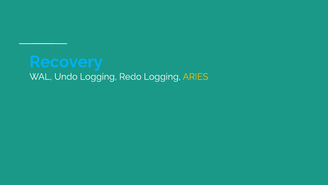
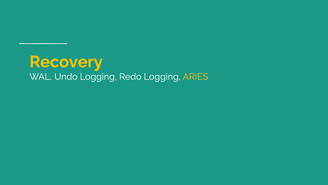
Recovery colour: light blue -> yellow
